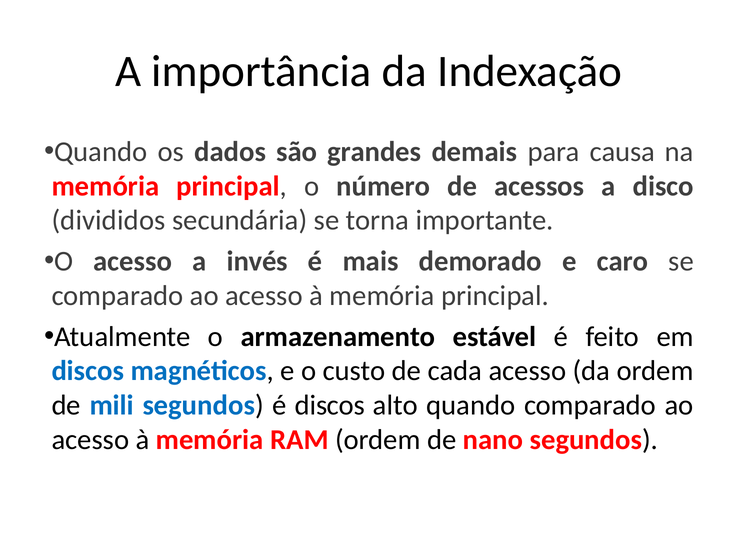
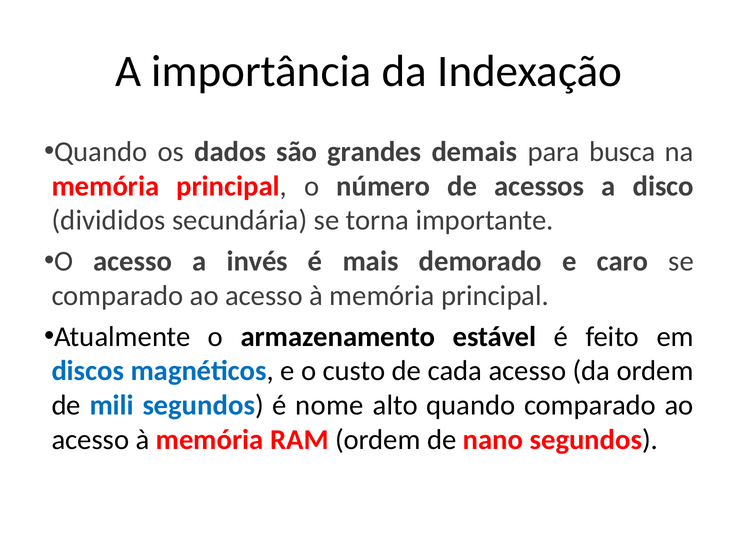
causa: causa -> busca
é discos: discos -> nome
